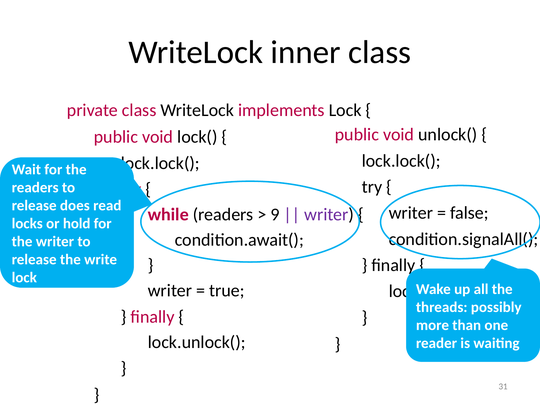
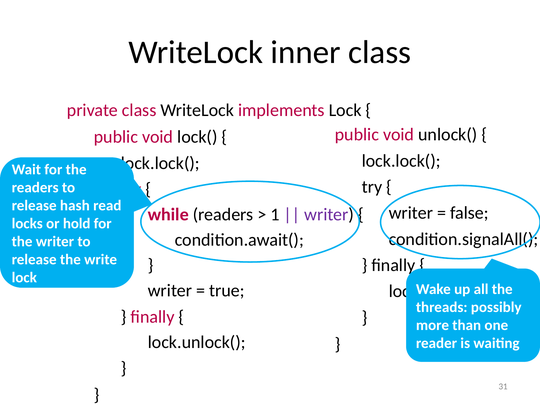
does: does -> hash
9: 9 -> 1
